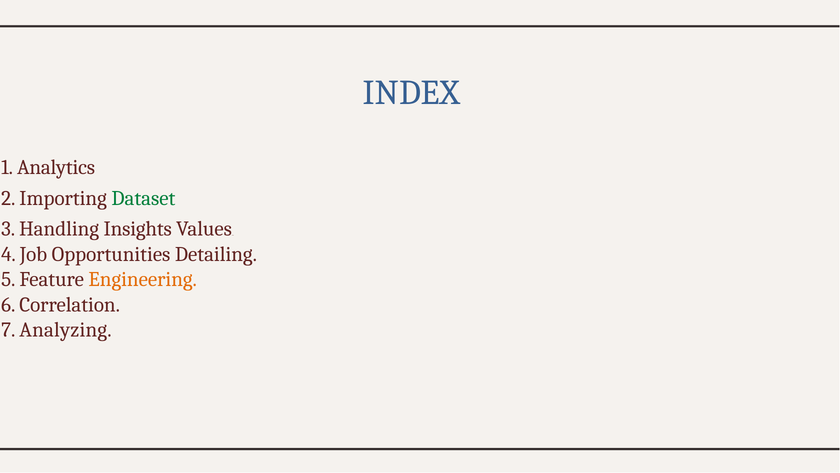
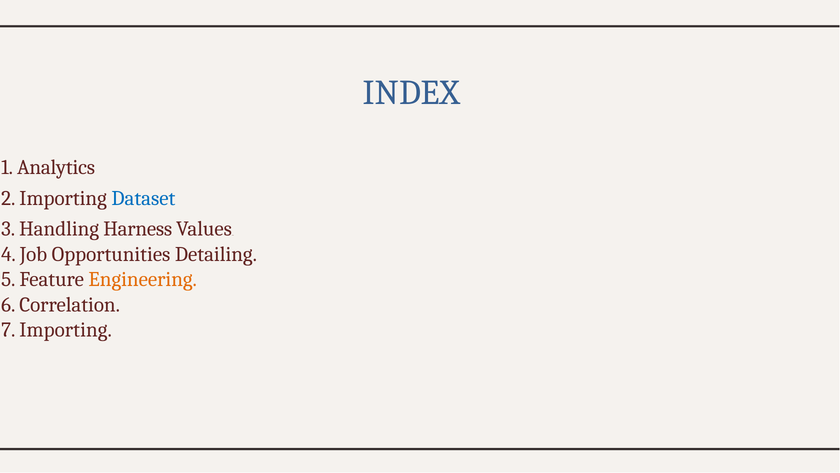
Dataset colour: green -> blue
Insights: Insights -> Harness
7 Analyzing: Analyzing -> Importing
